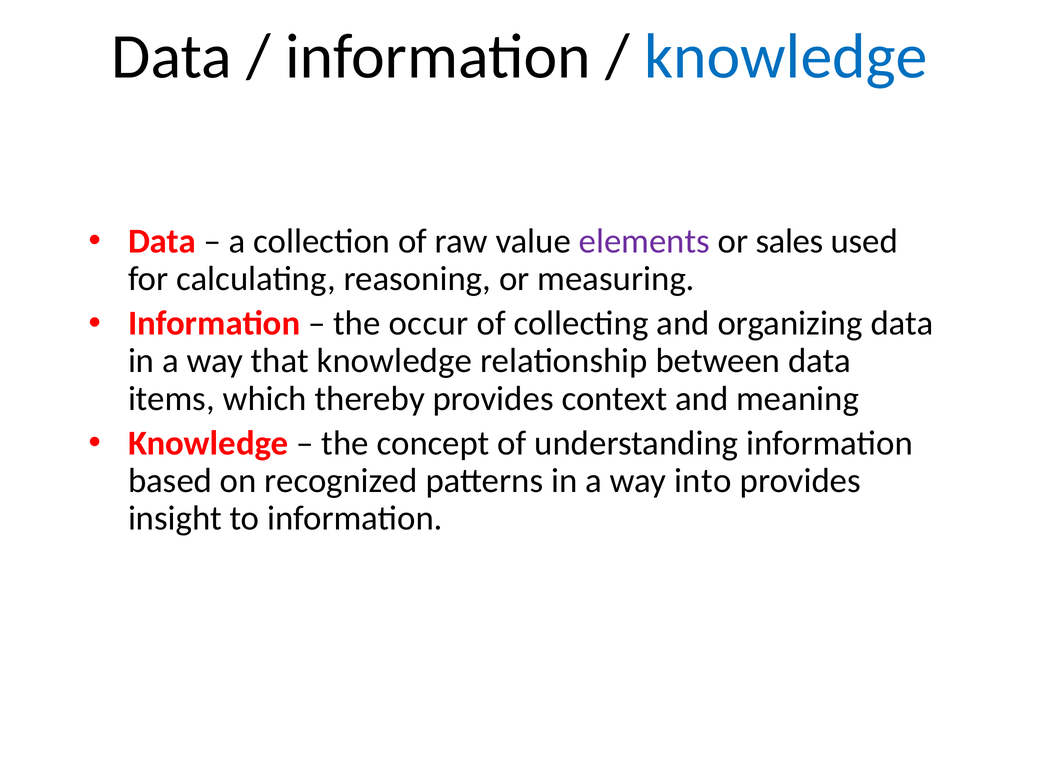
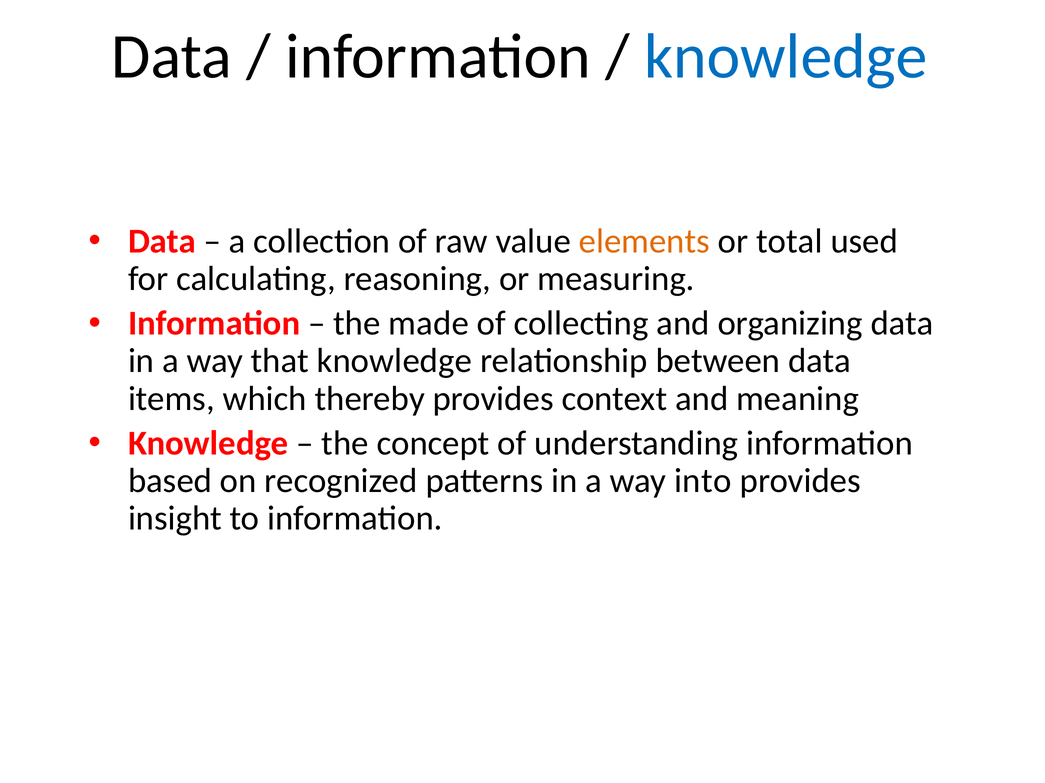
elements colour: purple -> orange
sales: sales -> total
occur: occur -> made
